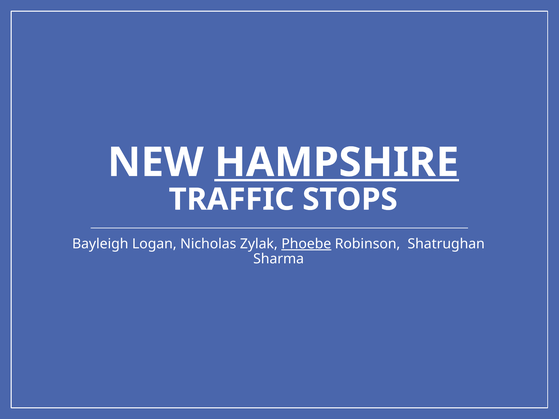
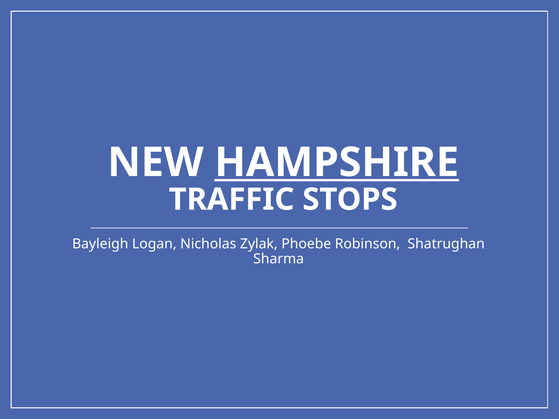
Phoebe underline: present -> none
